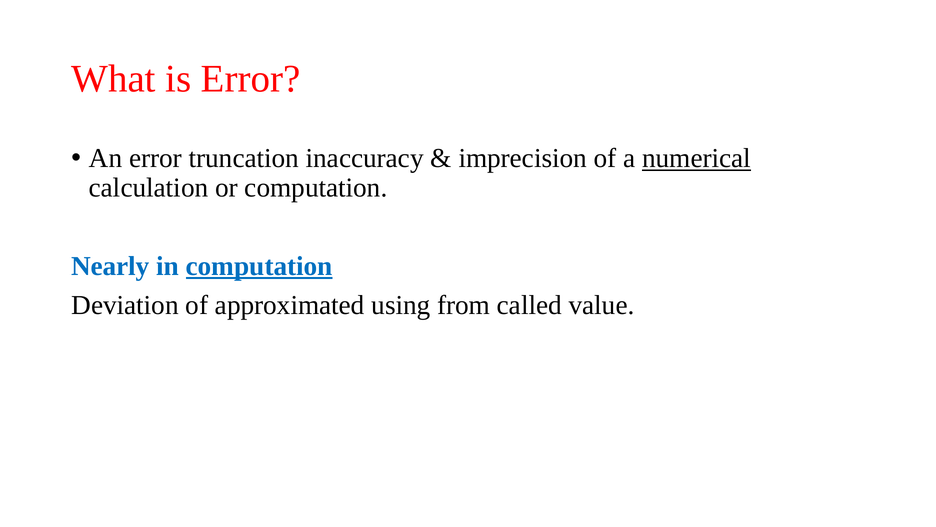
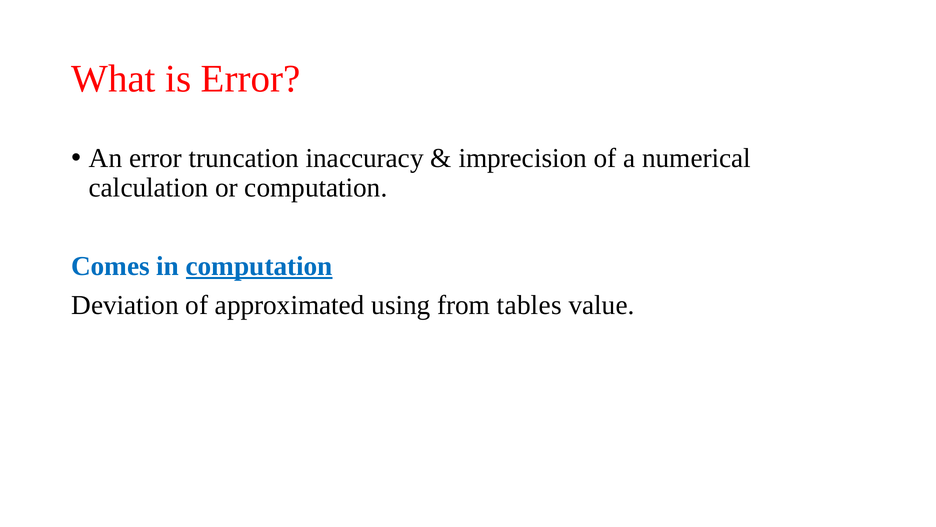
numerical underline: present -> none
Nearly: Nearly -> Comes
called: called -> tables
